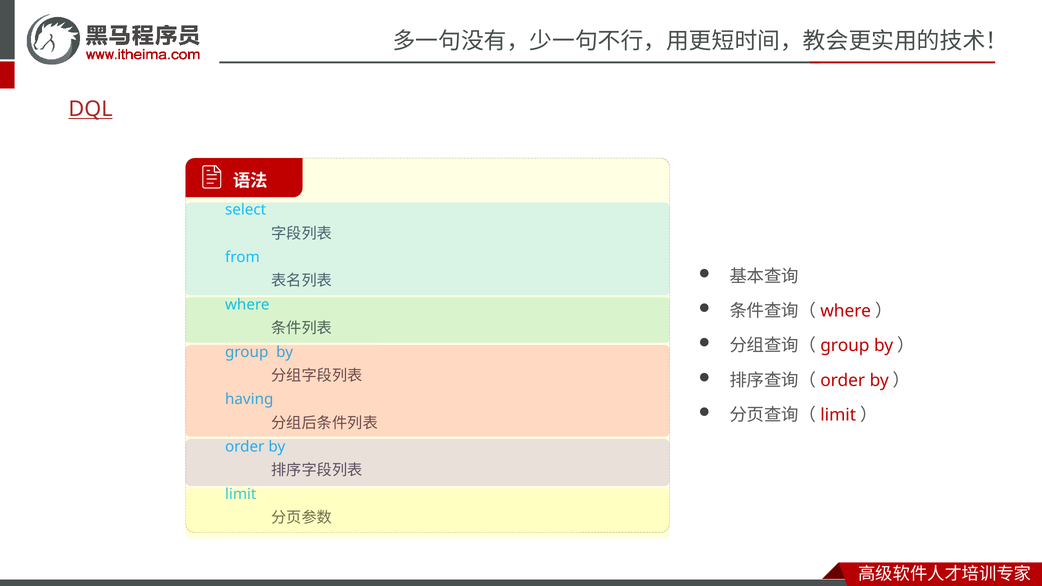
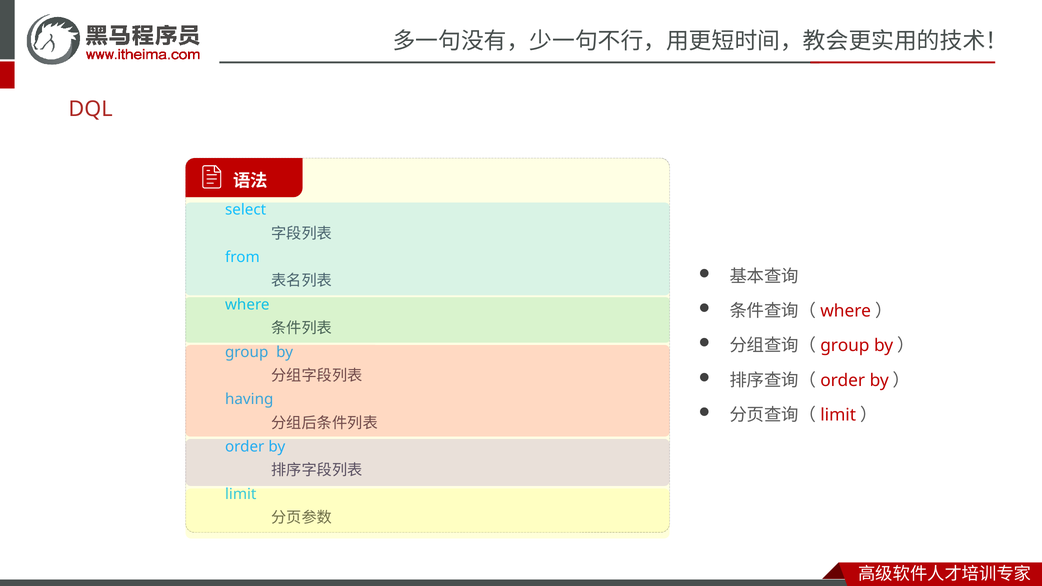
DQL underline: present -> none
